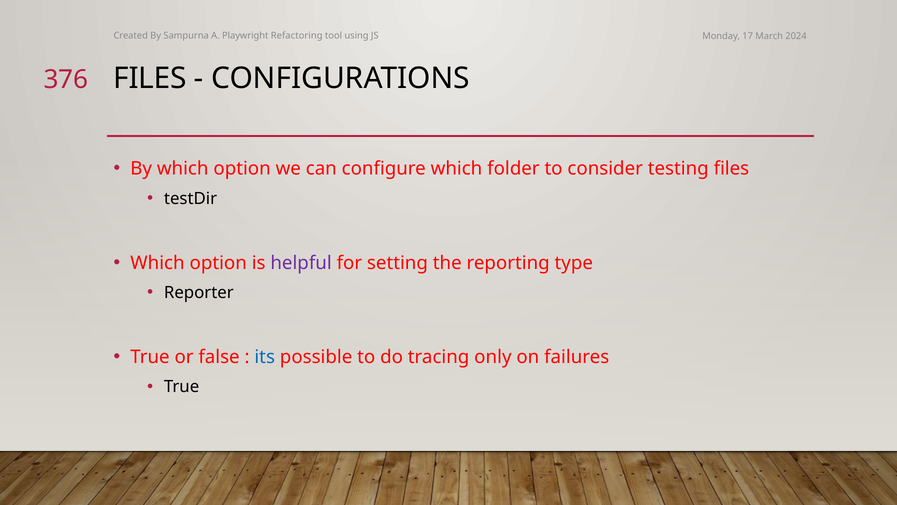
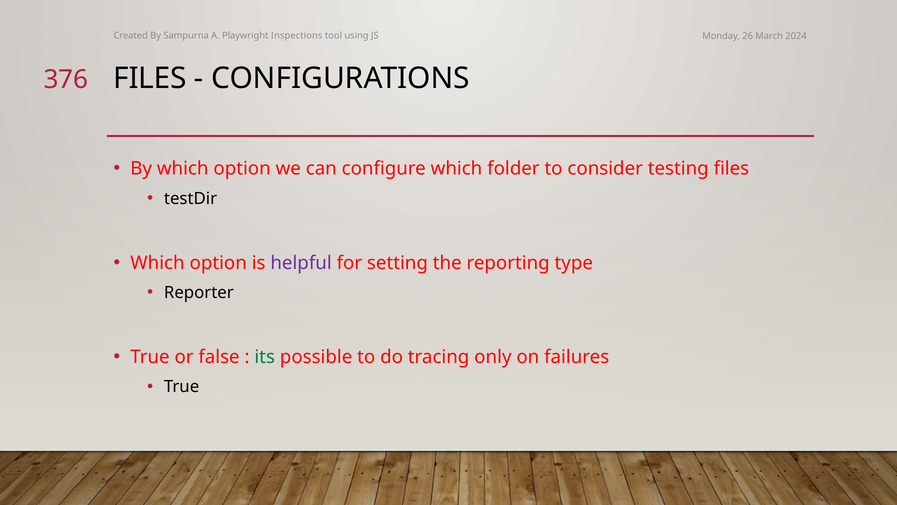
Refactoring: Refactoring -> Inspections
17: 17 -> 26
its colour: blue -> green
